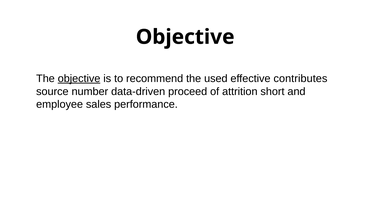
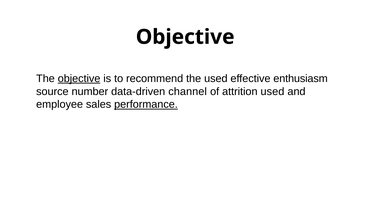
contributes: contributes -> enthusiasm
proceed: proceed -> channel
attrition short: short -> used
performance underline: none -> present
